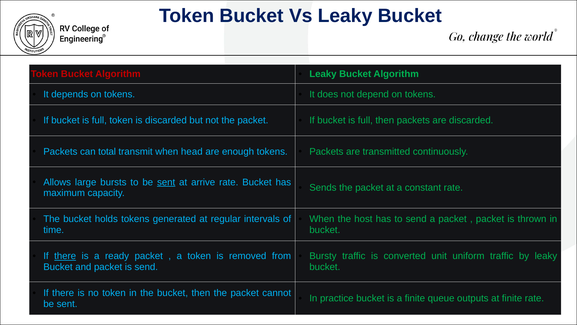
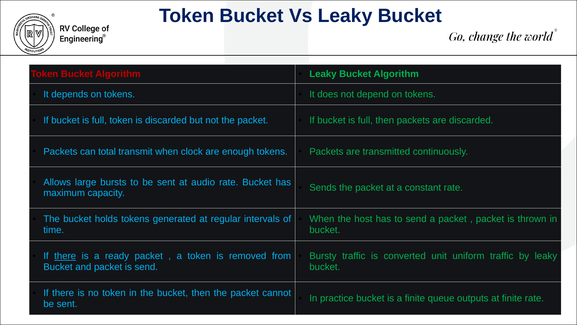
head: head -> clock
sent at (166, 182) underline: present -> none
arrive: arrive -> audio
